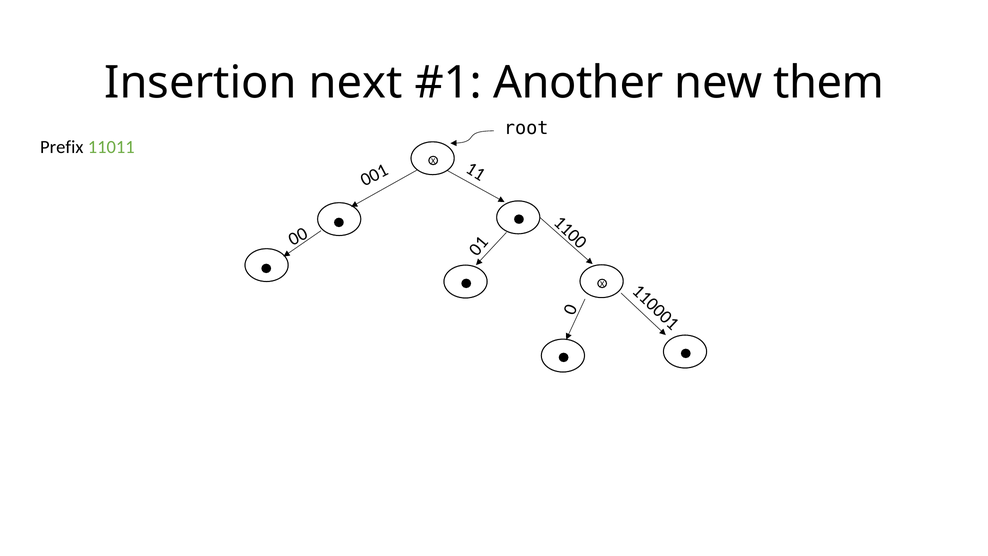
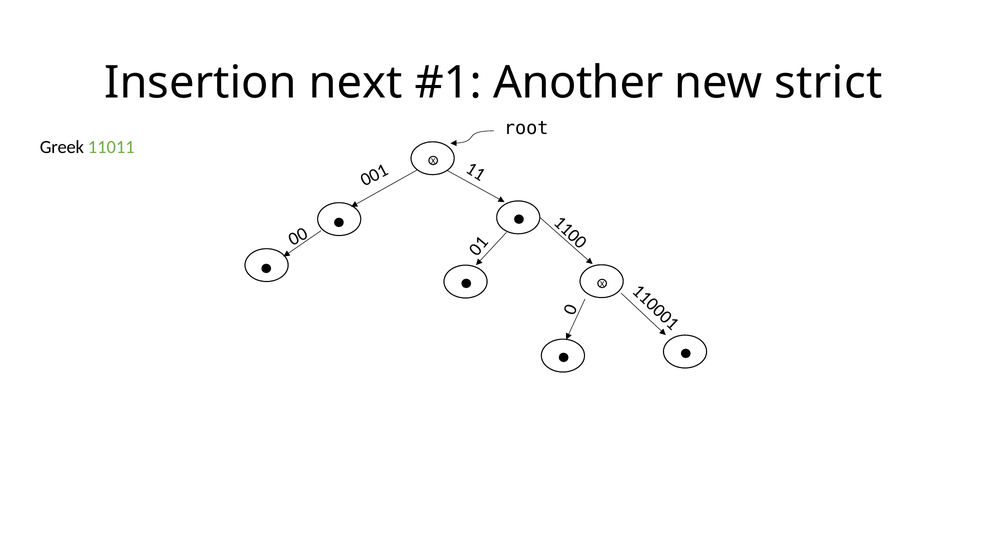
them: them -> strict
Prefix: Prefix -> Greek
